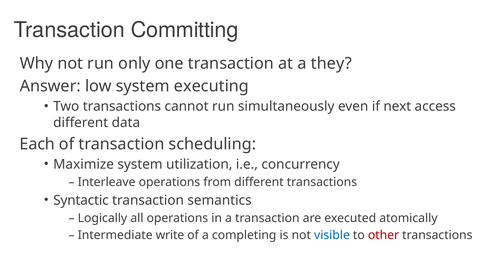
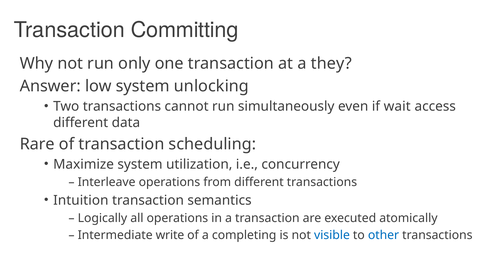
executing: executing -> unlocking
next: next -> wait
Each: Each -> Rare
Syntactic: Syntactic -> Intuition
other colour: red -> blue
